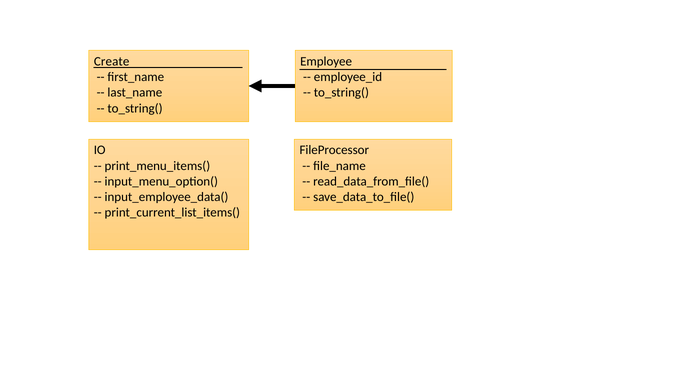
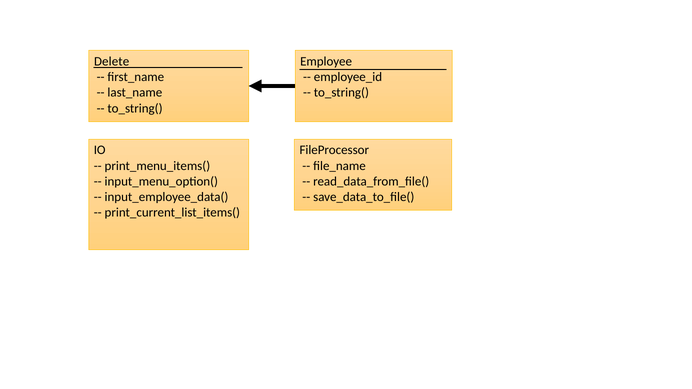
Create: Create -> Delete
